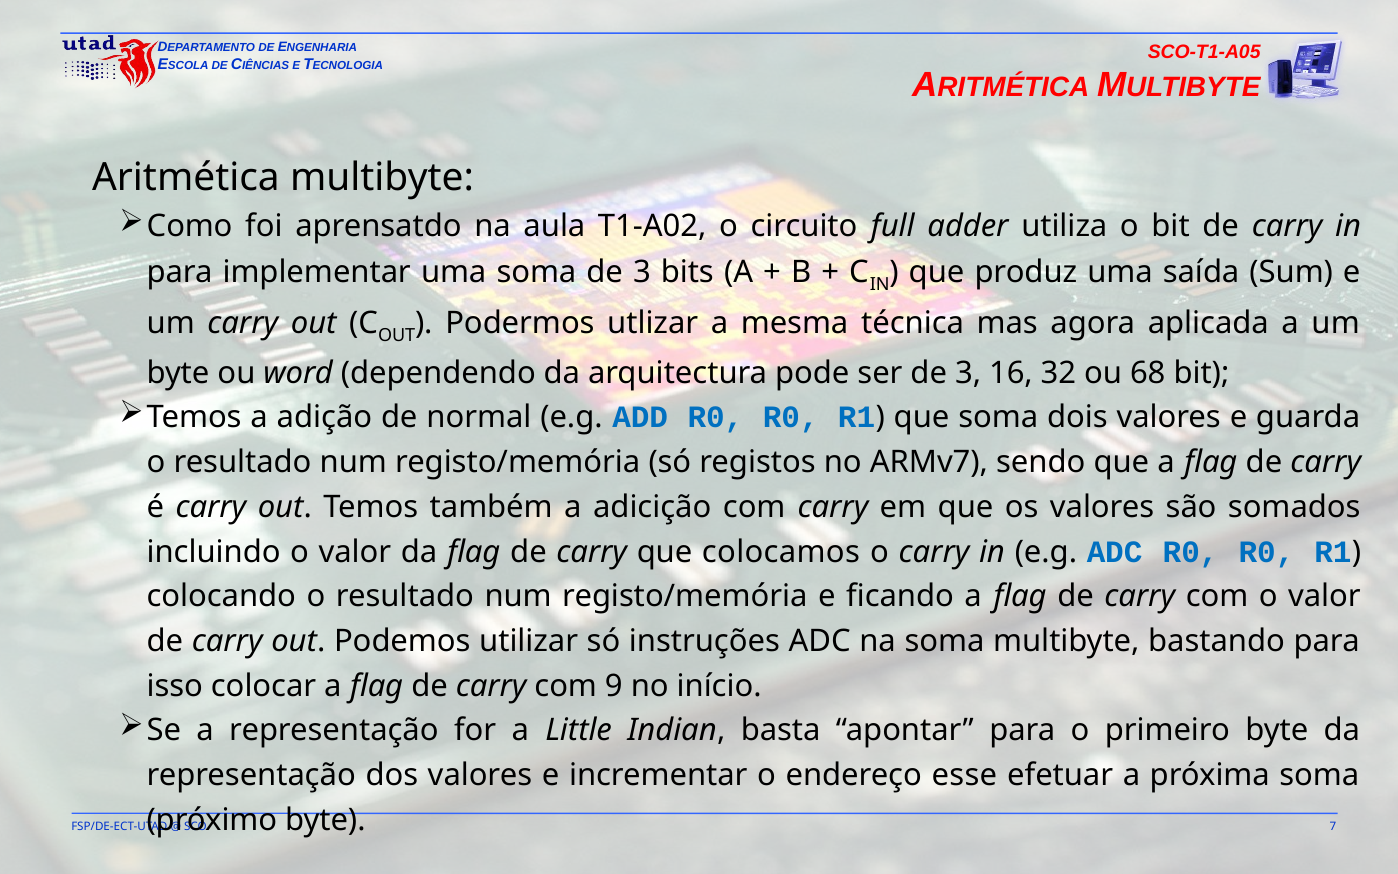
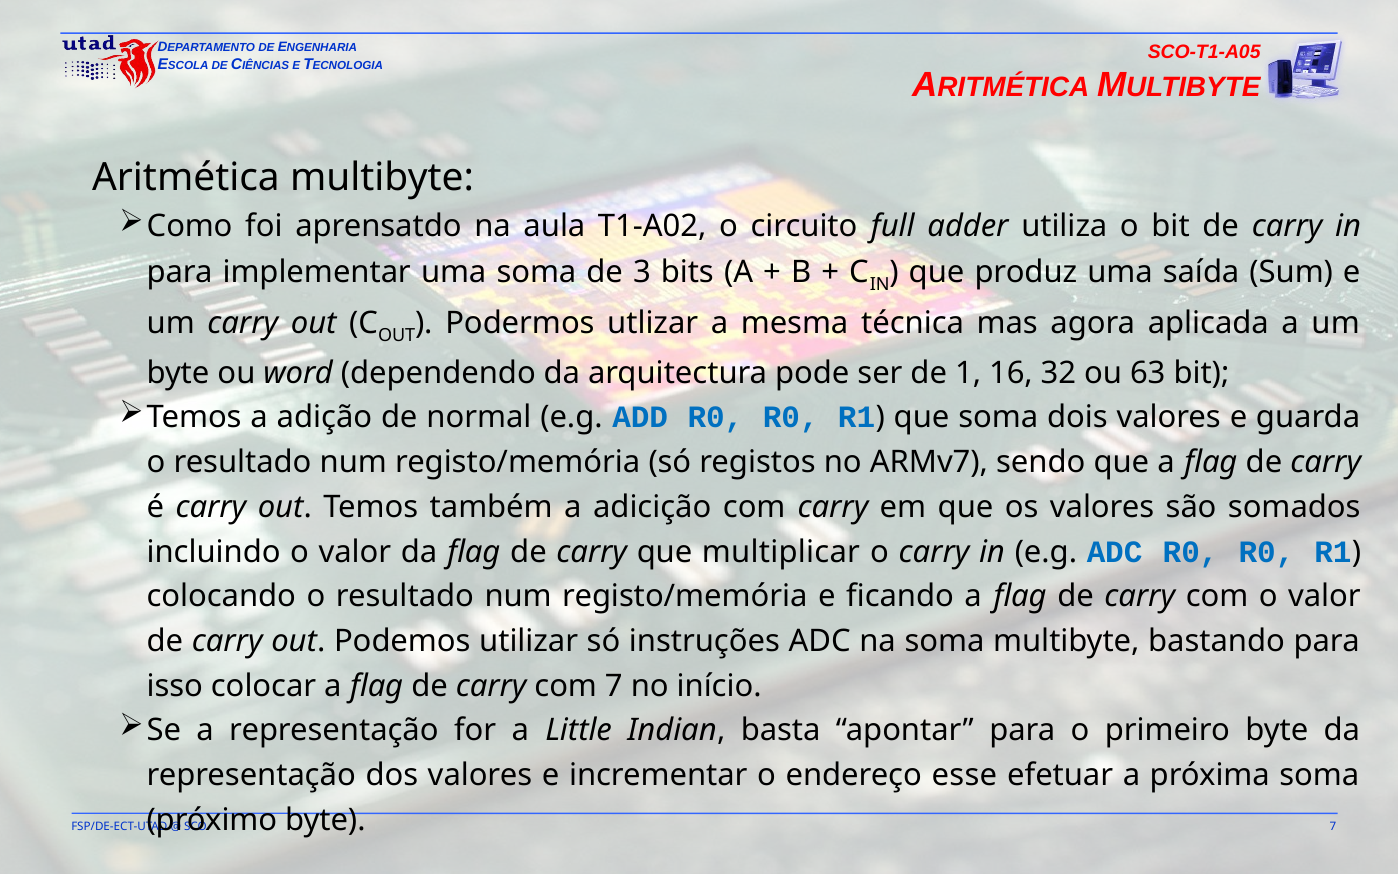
ser de 3: 3 -> 1
68: 68 -> 63
colocamos: colocamos -> multiplicar
com 9: 9 -> 7
